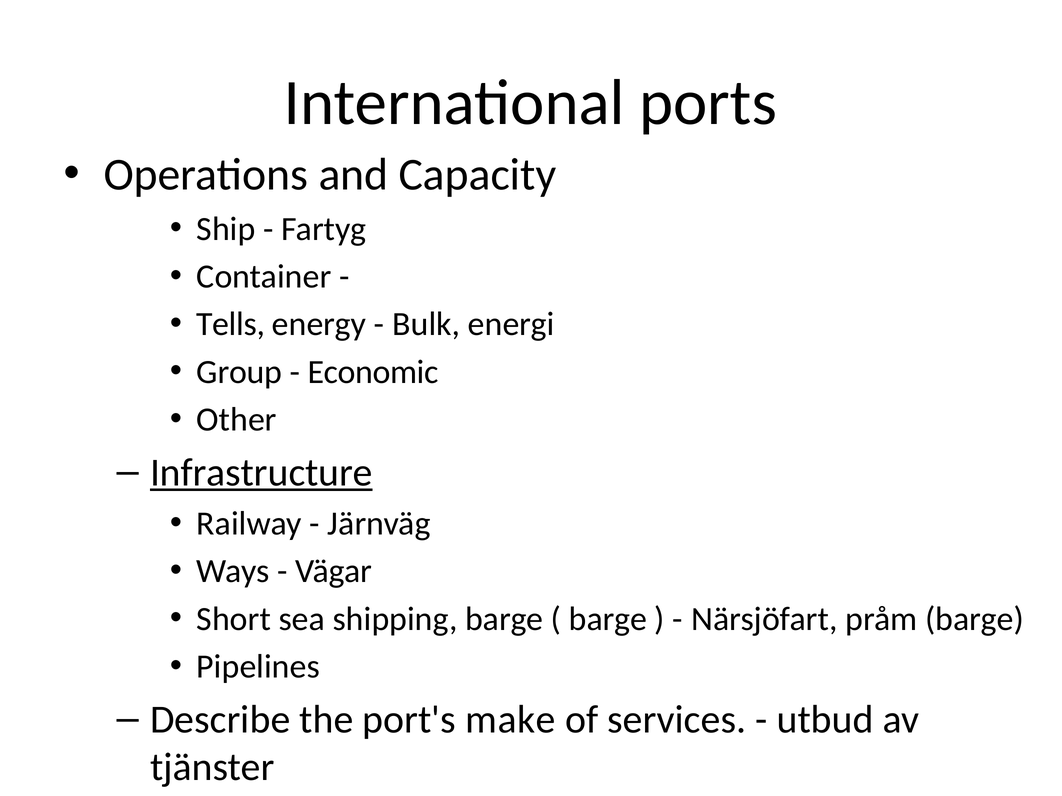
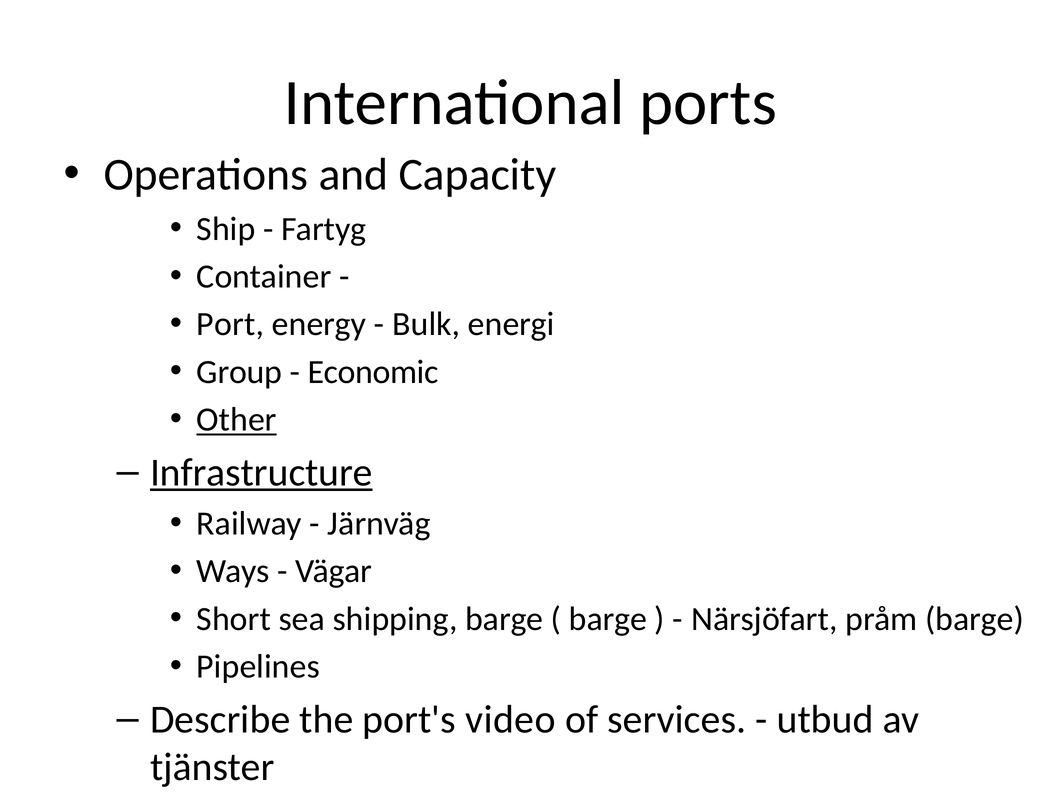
Tells: Tells -> Port
Other underline: none -> present
make: make -> video
